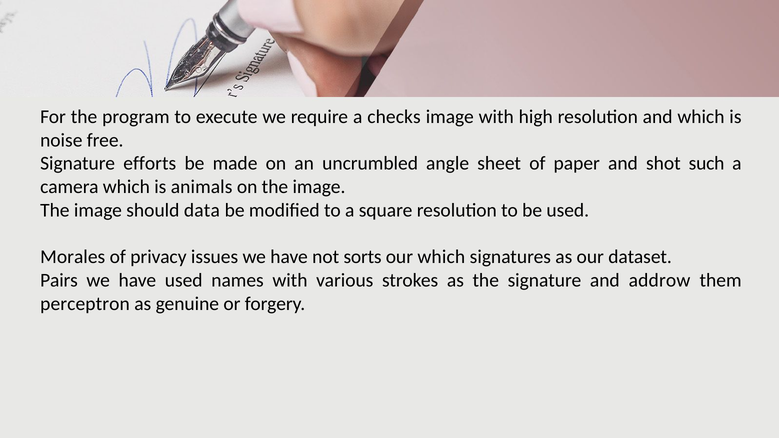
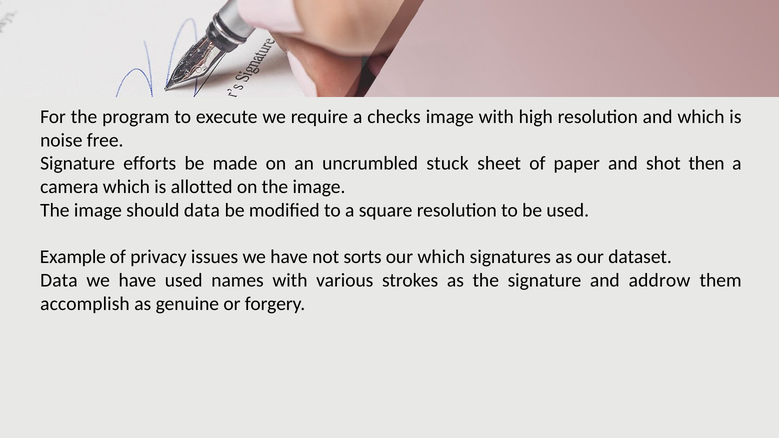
angle: angle -> stuck
such: such -> then
animals: animals -> allotted
Morales: Morales -> Example
Pairs at (59, 280): Pairs -> Data
perceptron: perceptron -> accomplish
